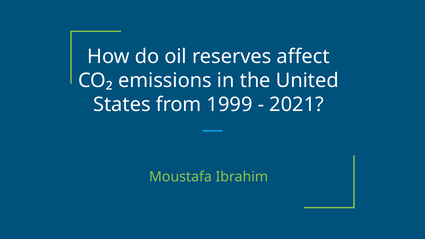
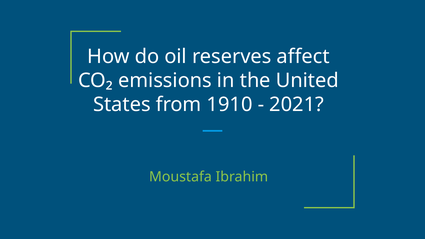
1999: 1999 -> 1910
